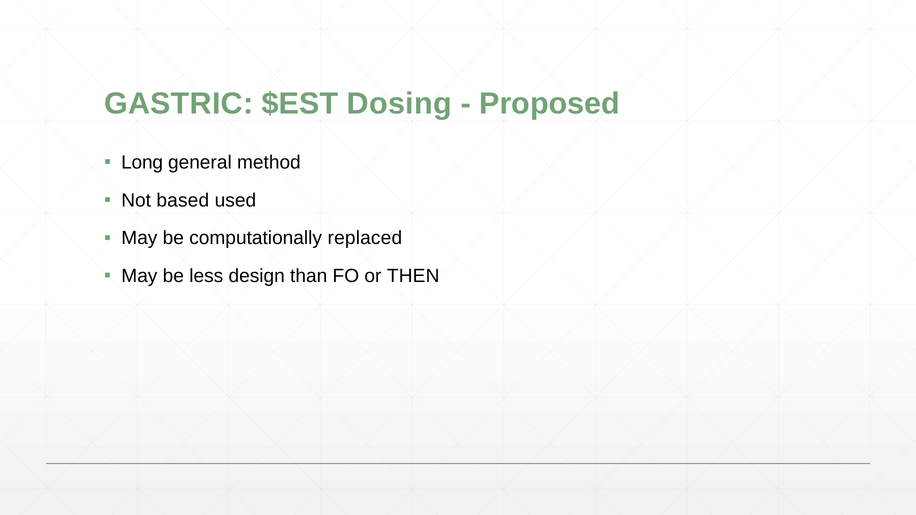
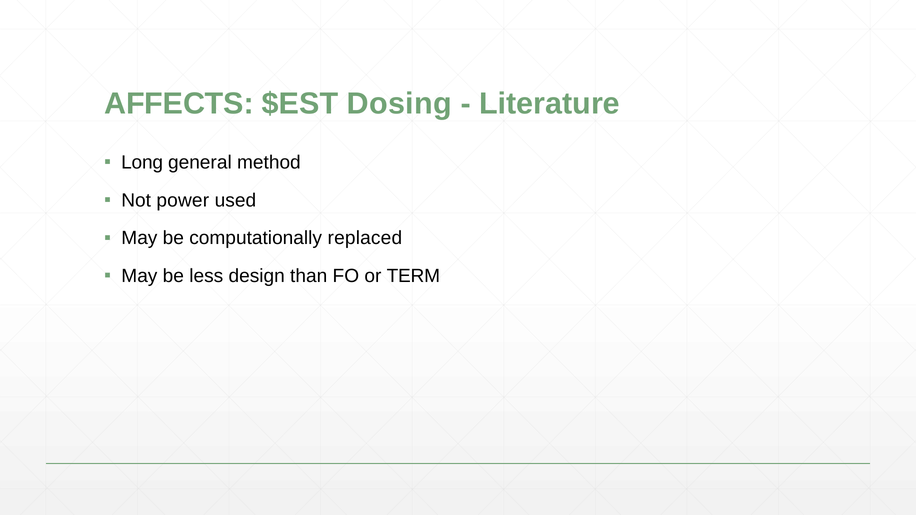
GASTRIC: GASTRIC -> AFFECTS
Proposed: Proposed -> Literature
based: based -> power
THEN: THEN -> TERM
